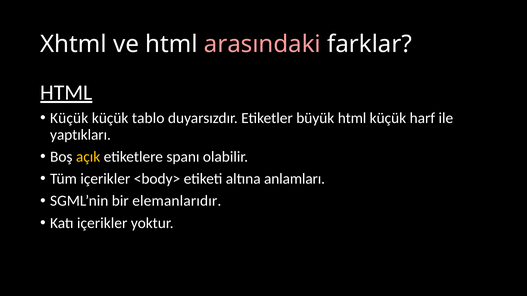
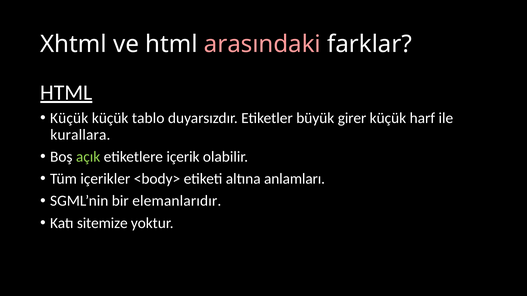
büyük html: html -> girer
yaptıkları: yaptıkları -> kurallara
açık colour: yellow -> light green
spanı: spanı -> içerik
Katı içerikler: içerikler -> sitemize
